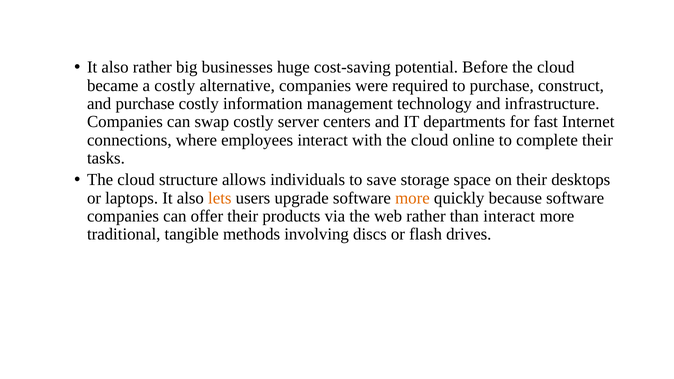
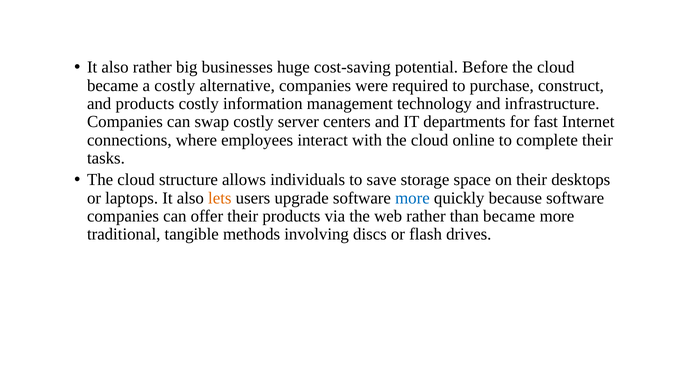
and purchase: purchase -> products
more at (412, 198) colour: orange -> blue
than interact: interact -> became
